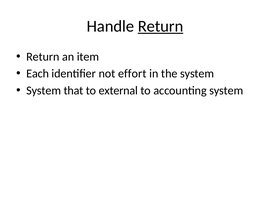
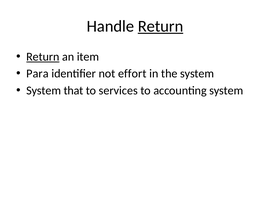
Return at (43, 57) underline: none -> present
Each: Each -> Para
external: external -> services
